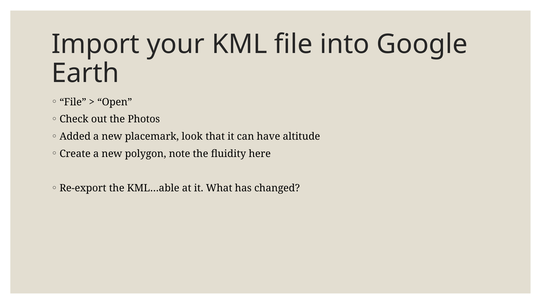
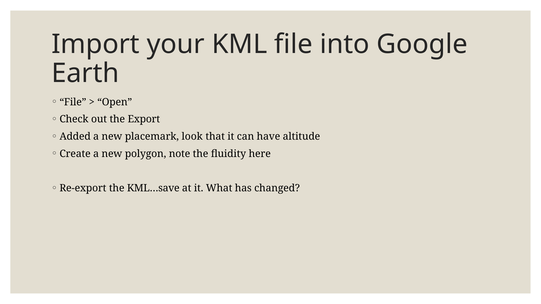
Photos: Photos -> Export
KML…able: KML…able -> KML…save
